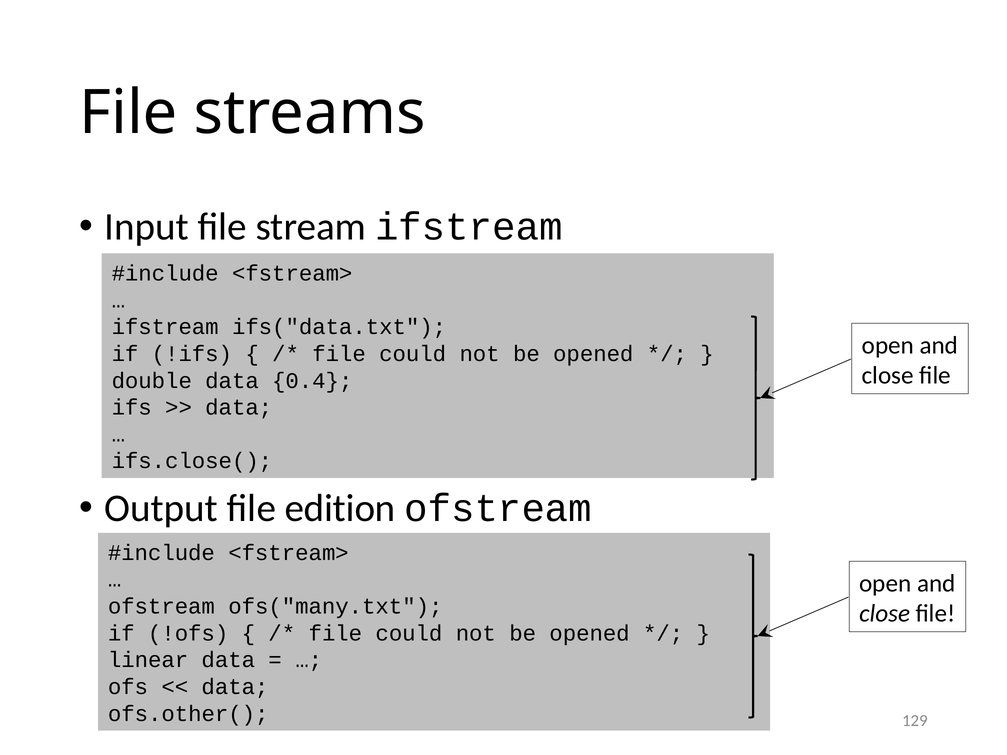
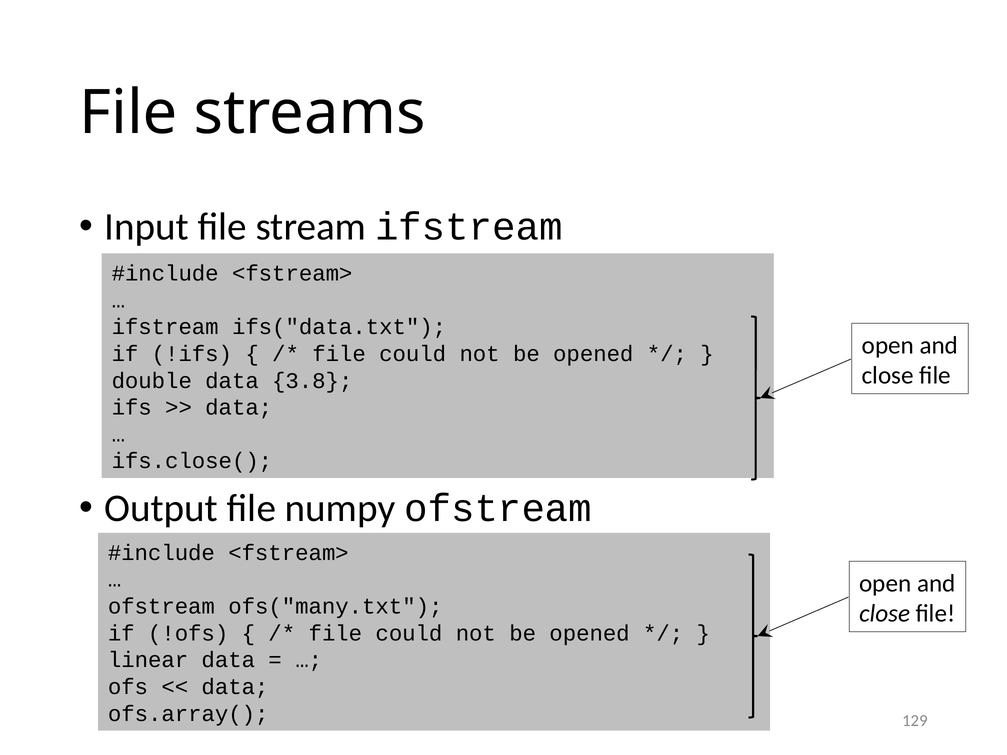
0.4: 0.4 -> 3.8
edition: edition -> numpy
ofs.other(: ofs.other( -> ofs.array(
